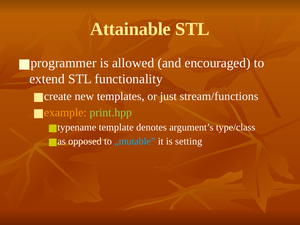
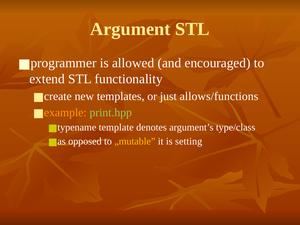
Attainable: Attainable -> Argument
stream/functions: stream/functions -> allows/functions
„mutable colour: light blue -> yellow
